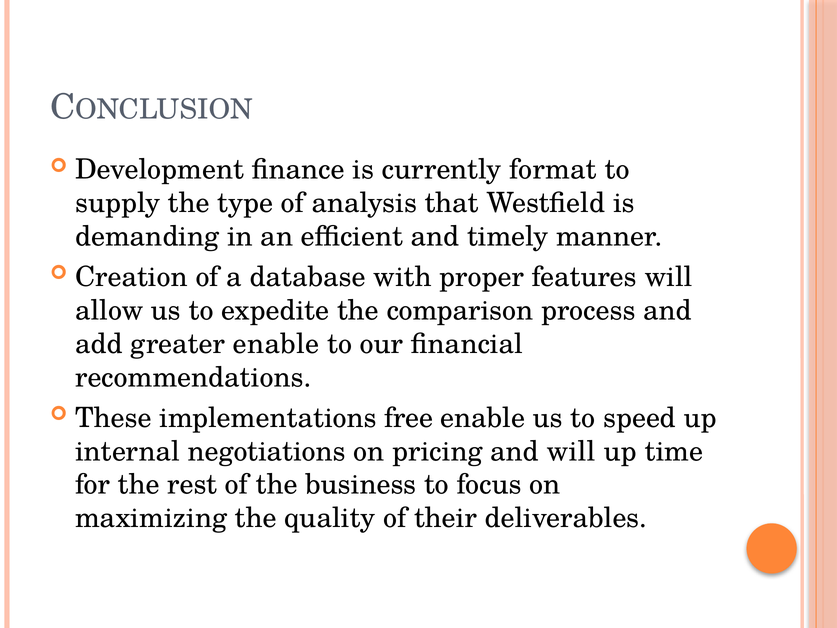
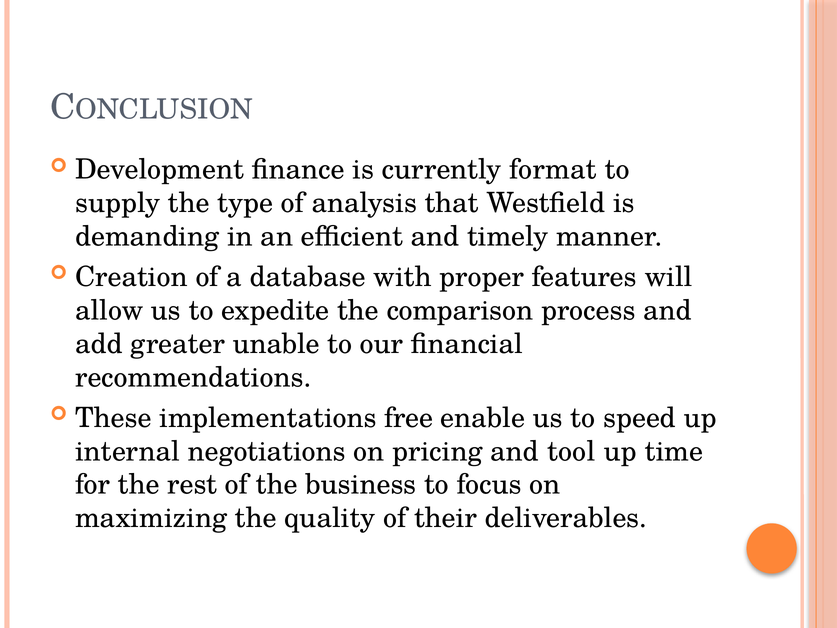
greater enable: enable -> unable
and will: will -> tool
